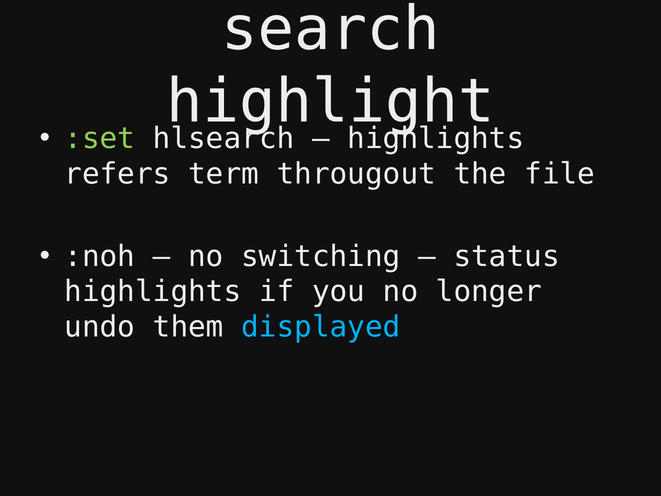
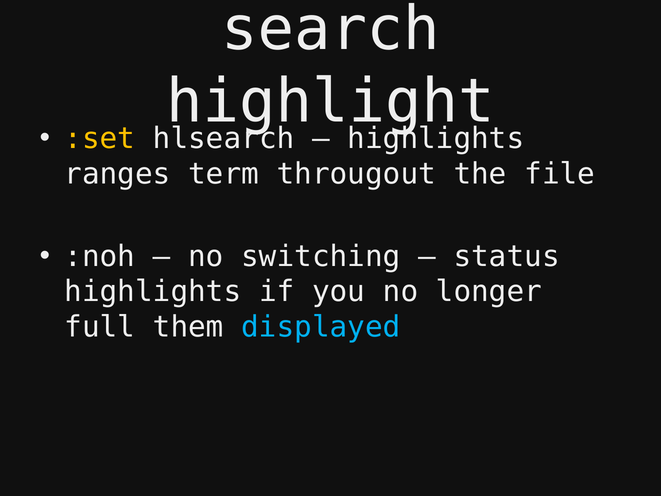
:set colour: light green -> yellow
refers: refers -> ranges
undo: undo -> full
